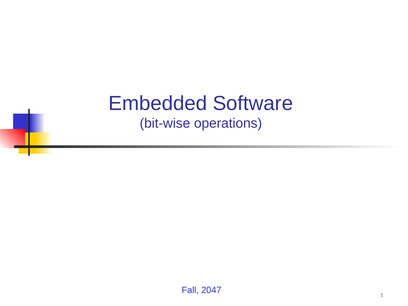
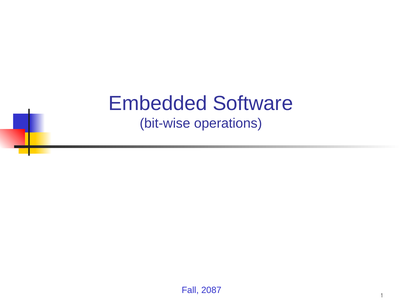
2047: 2047 -> 2087
